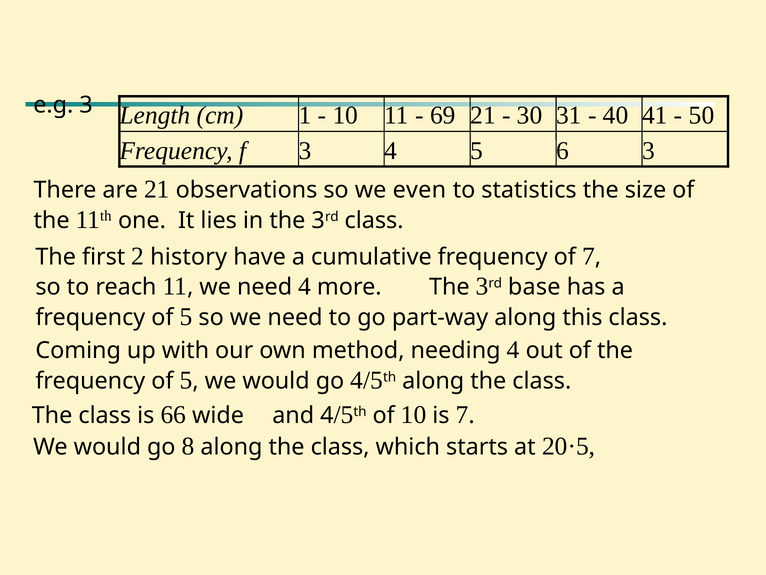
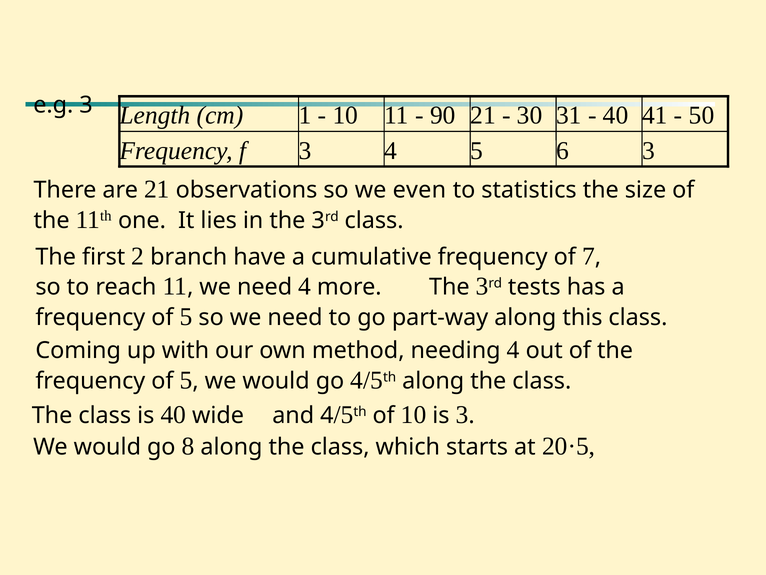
69: 69 -> 90
history: history -> branch
base: base -> tests
is 66: 66 -> 40
is 7: 7 -> 3
